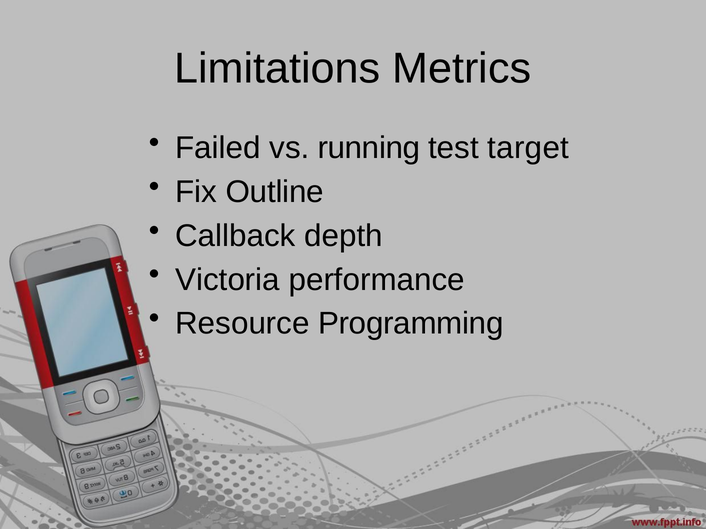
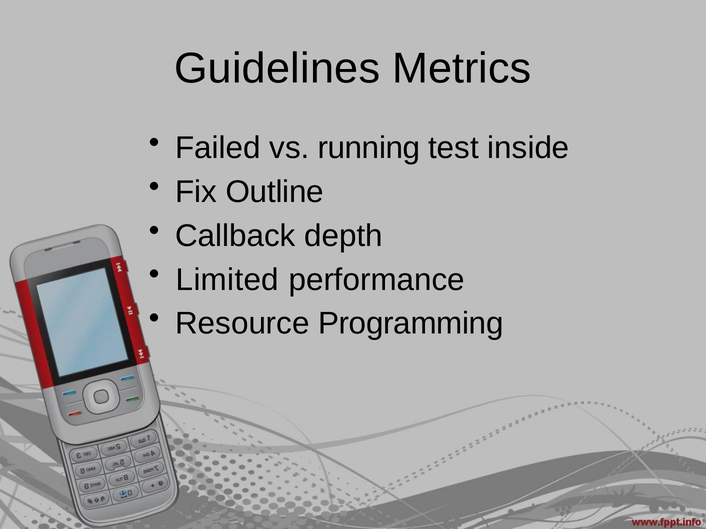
Limitations: Limitations -> Guidelines
target: target -> inside
Victoria: Victoria -> Limited
